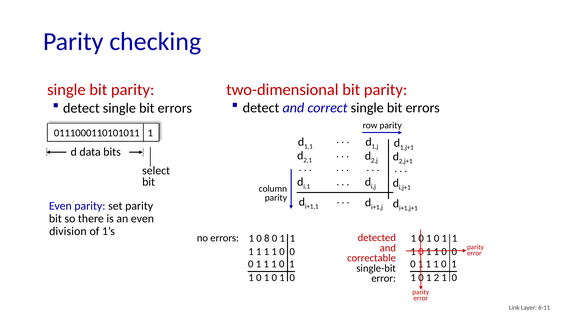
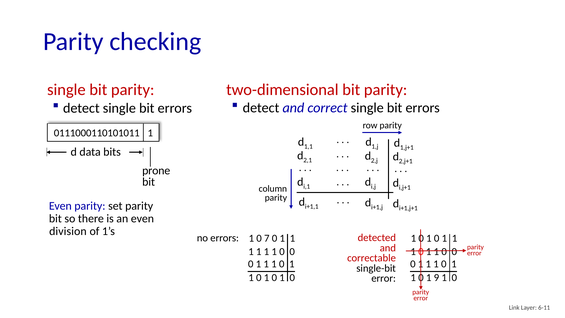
select: select -> prone
8: 8 -> 7
2: 2 -> 9
